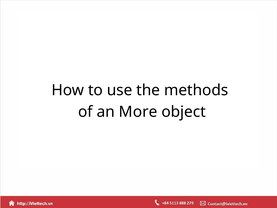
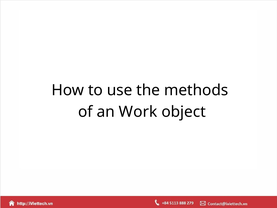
More: More -> Work
